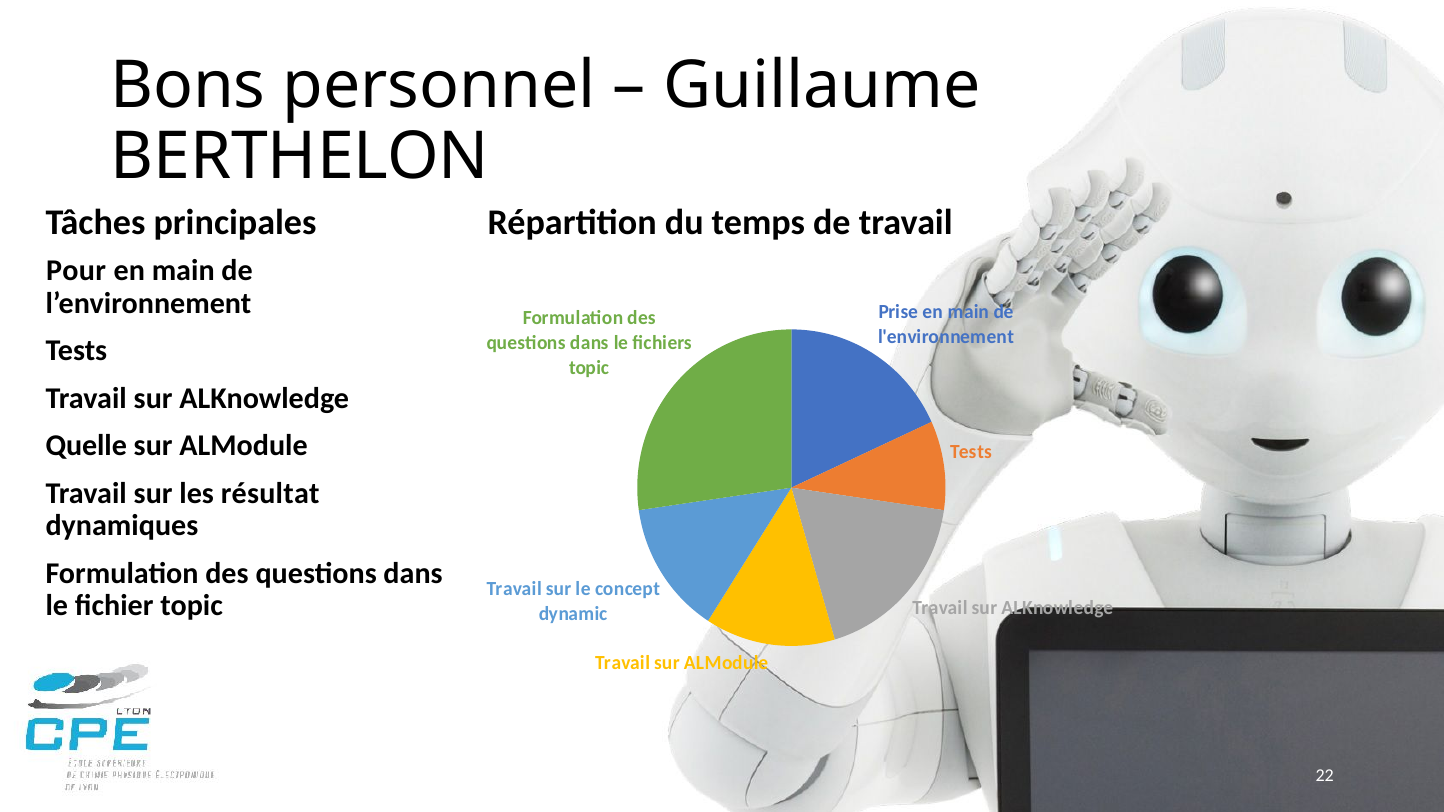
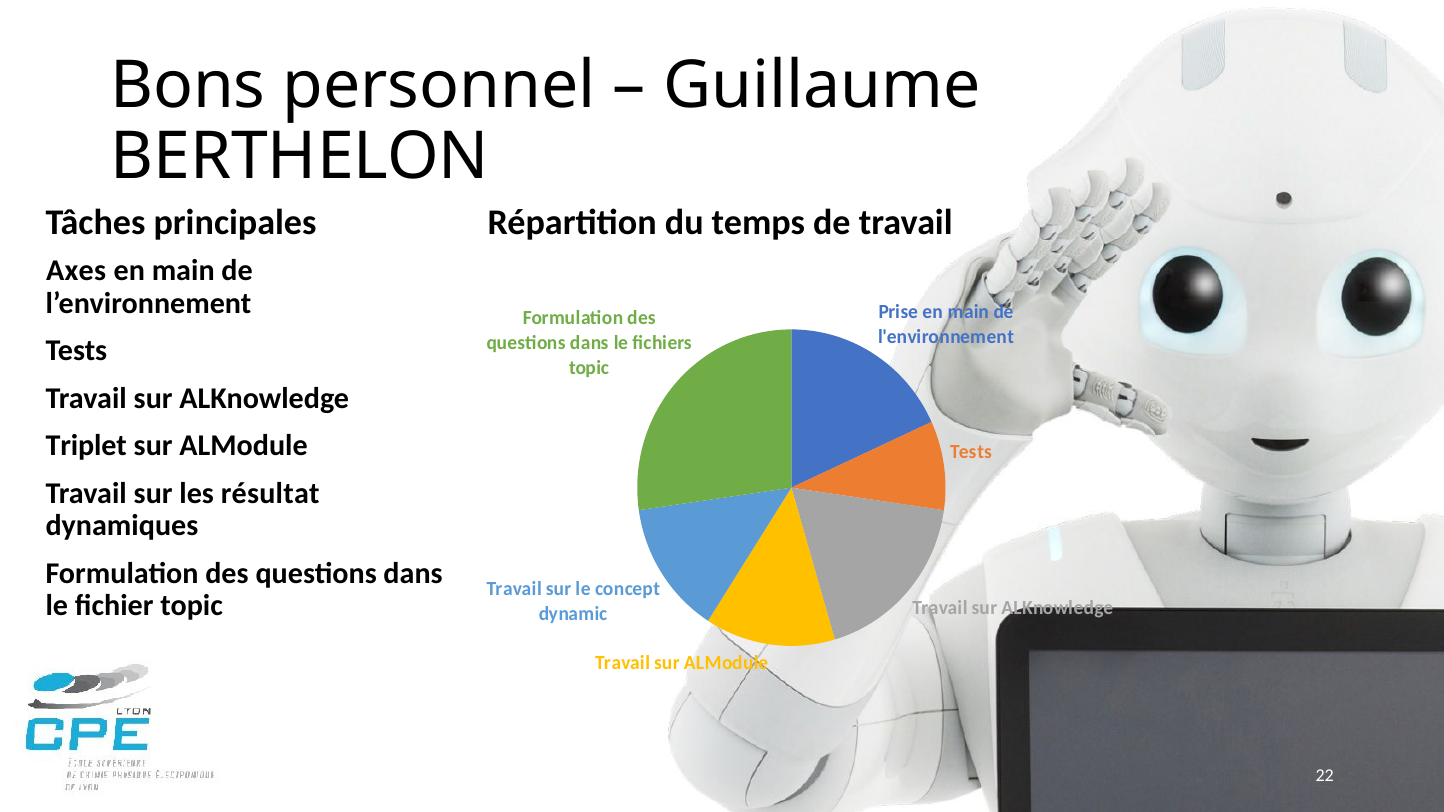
Pour: Pour -> Axes
Quelle: Quelle -> Triplet
